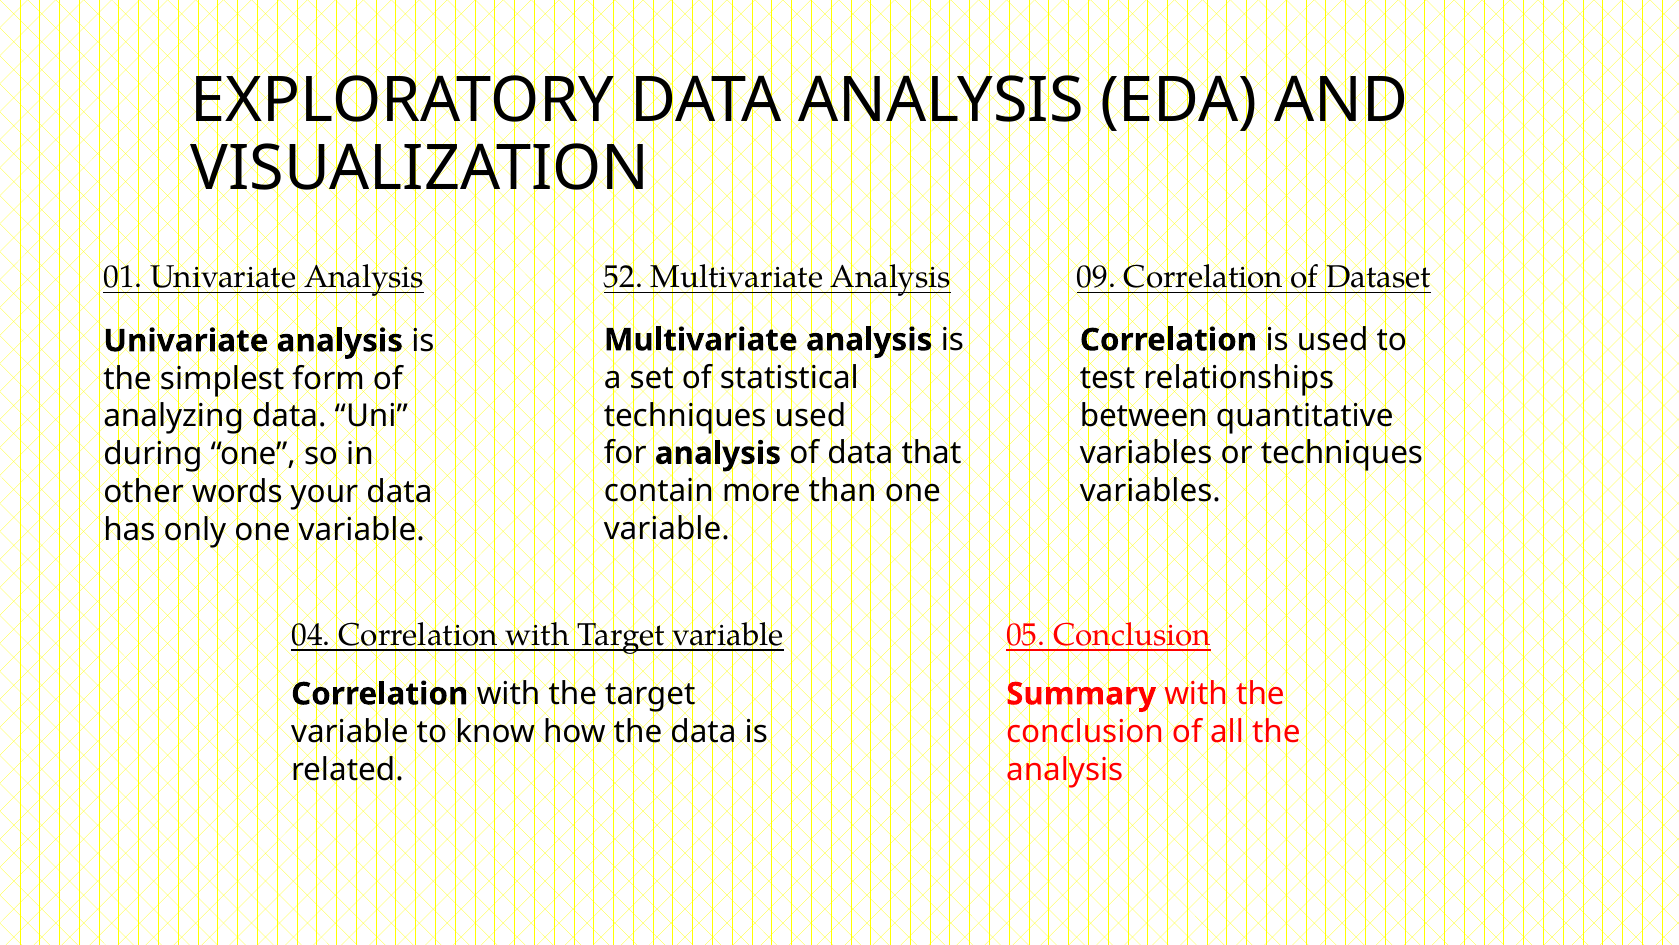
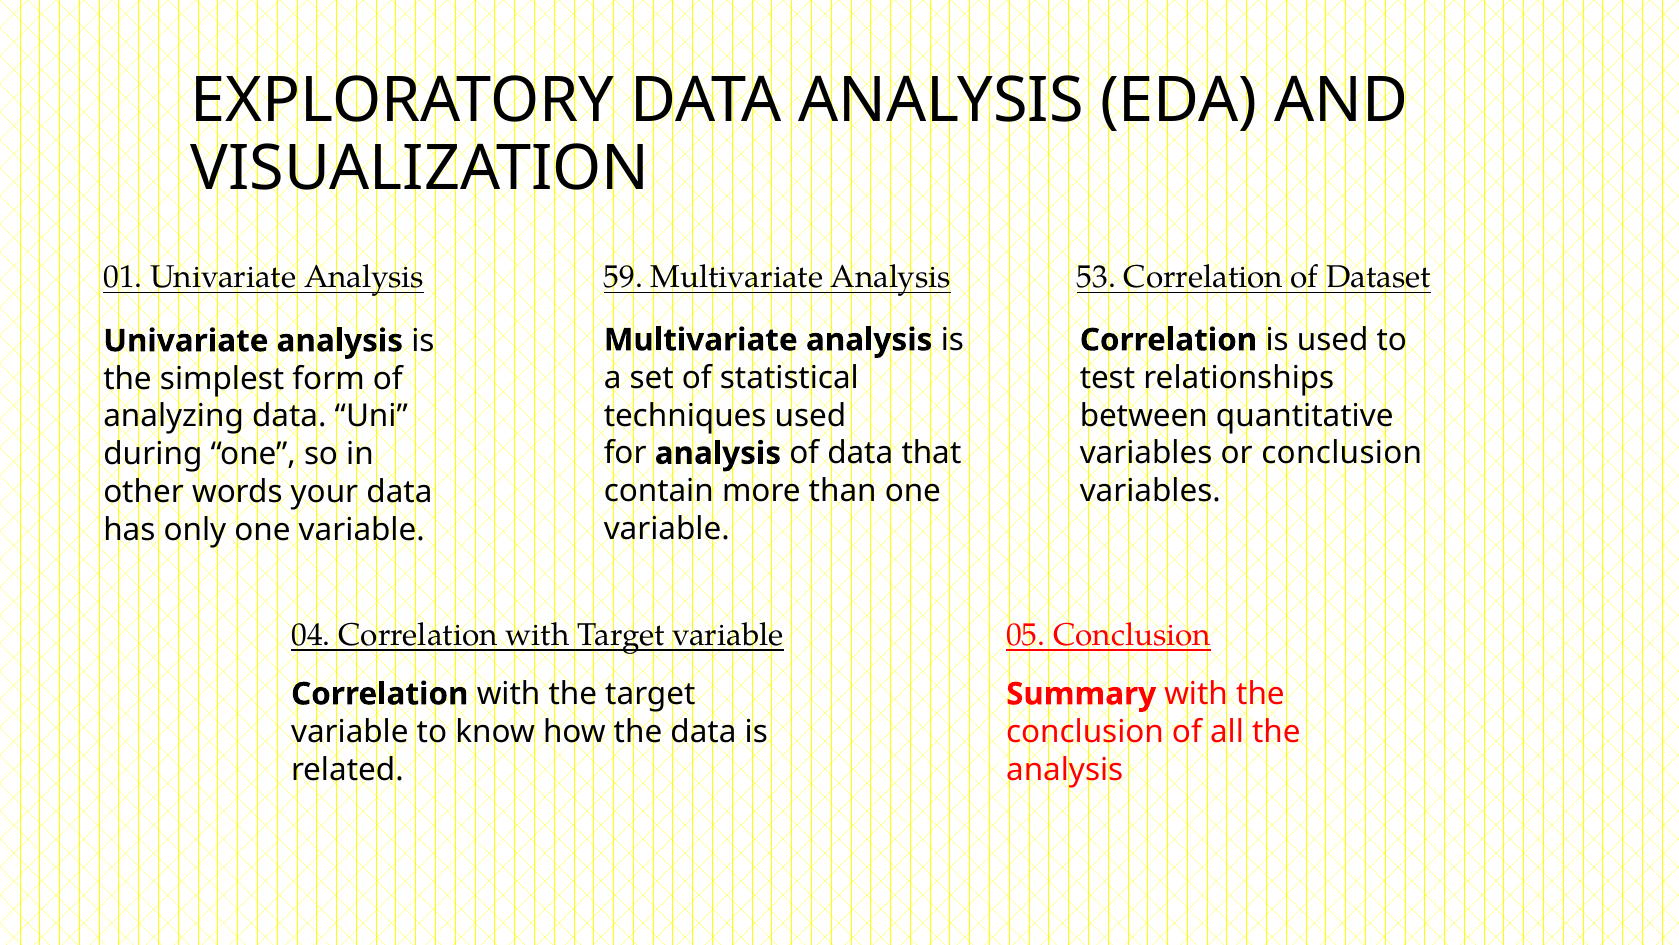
52: 52 -> 59
09: 09 -> 53
or techniques: techniques -> conclusion
